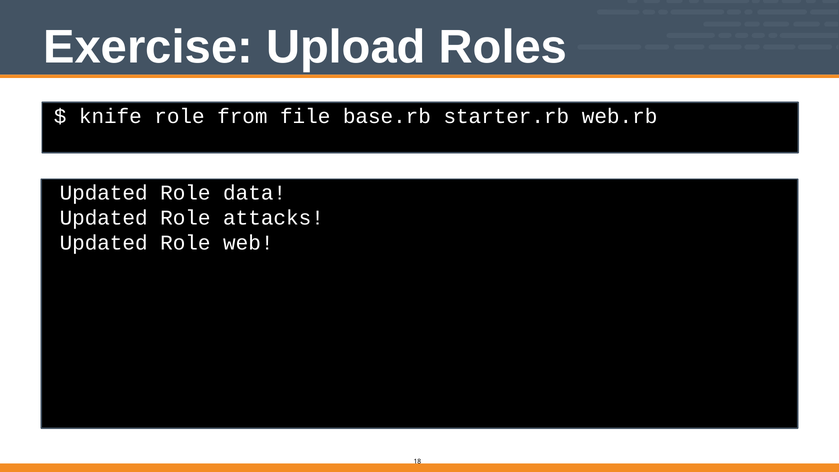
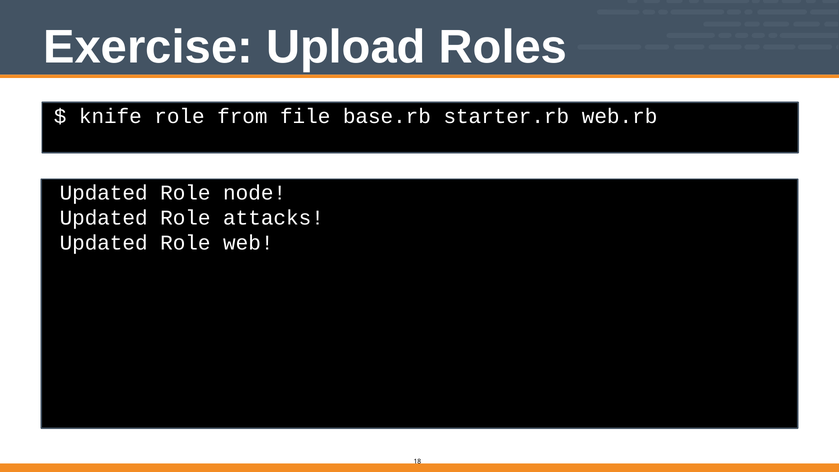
data: data -> node
